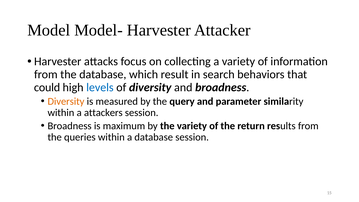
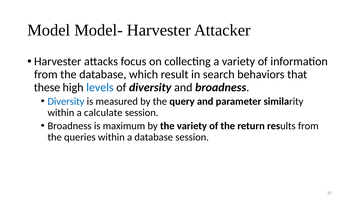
could: could -> these
Diversity at (66, 101) colour: orange -> blue
attackers: attackers -> calculate
